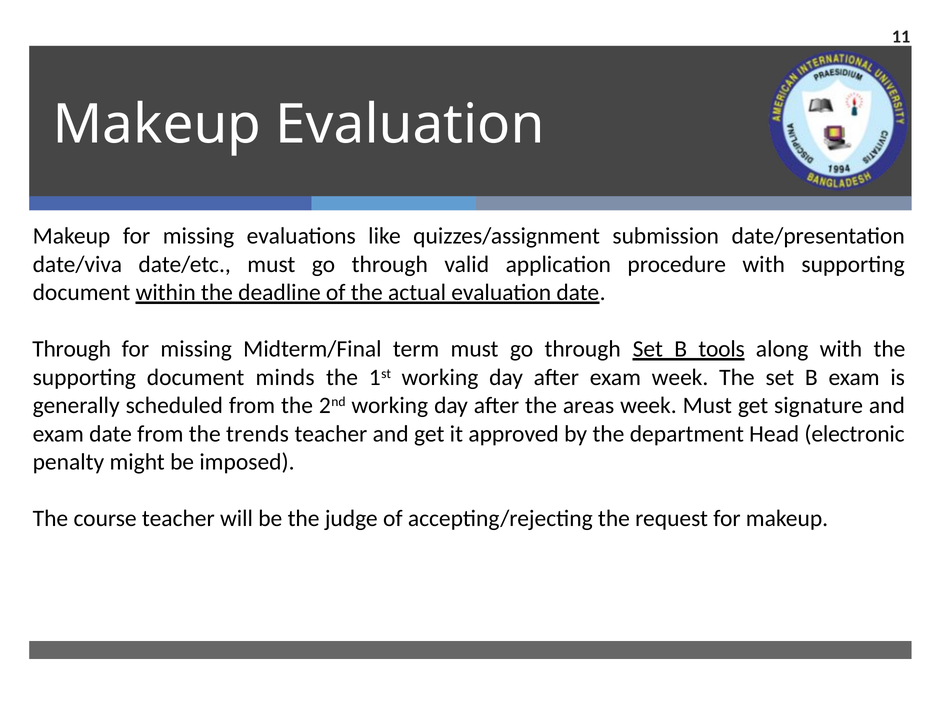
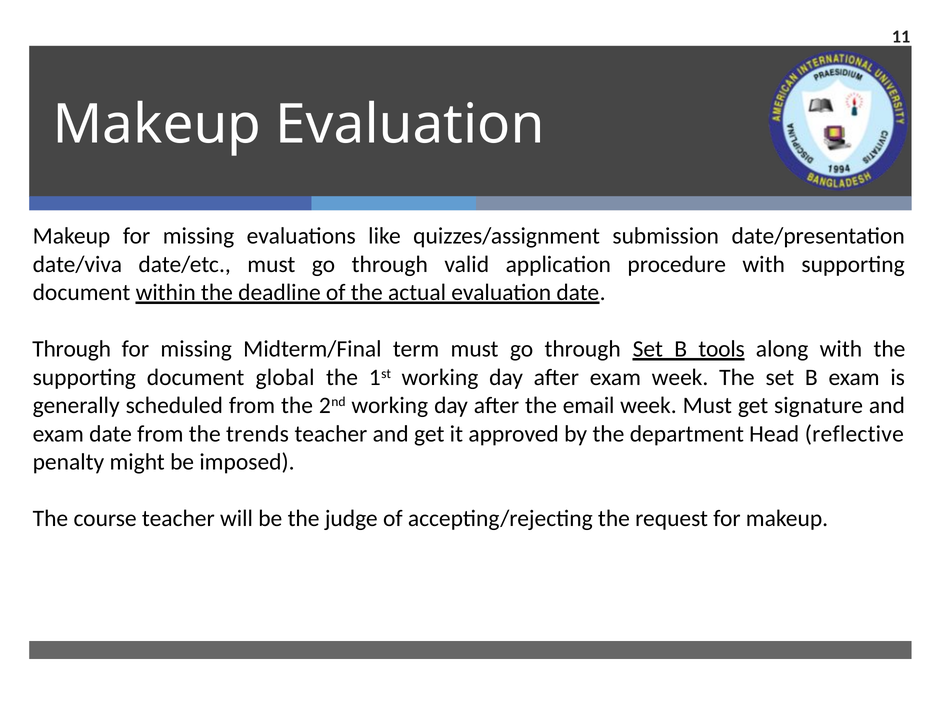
minds: minds -> global
areas: areas -> email
electronic: electronic -> reflective
